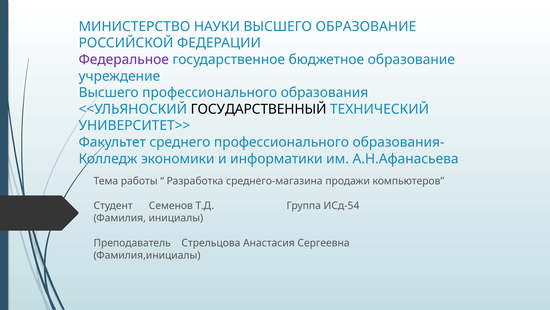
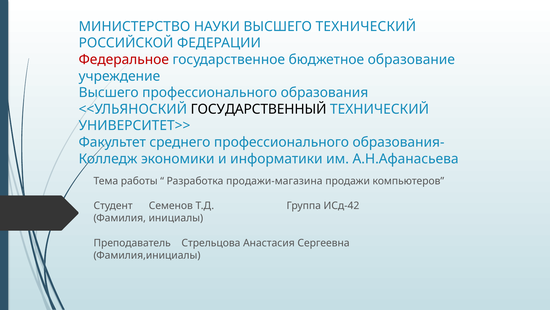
ВЫСШЕГО ОБРАЗОВАНИЕ: ОБРАЗОВАНИЕ -> ТЕХНИЧЕСКИЙ
Федеральное colour: purple -> red
среднего-магазина: среднего-магазина -> продажи-магазина
ИСд-54: ИСд-54 -> ИСд-42
